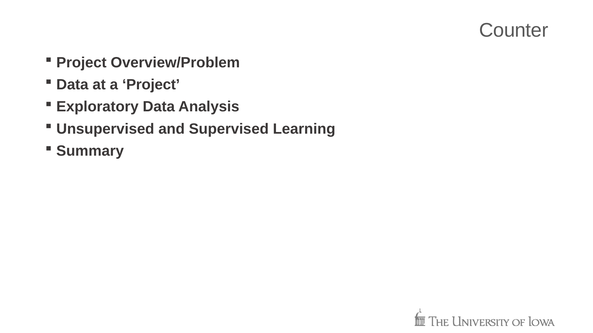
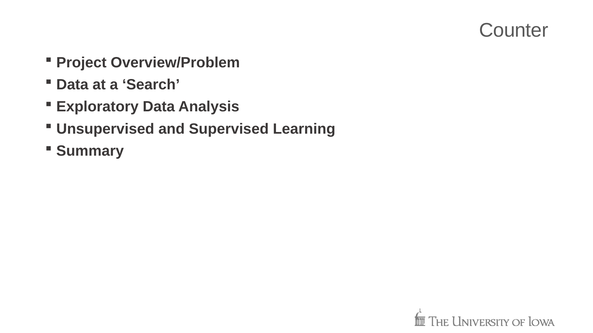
a Project: Project -> Search
